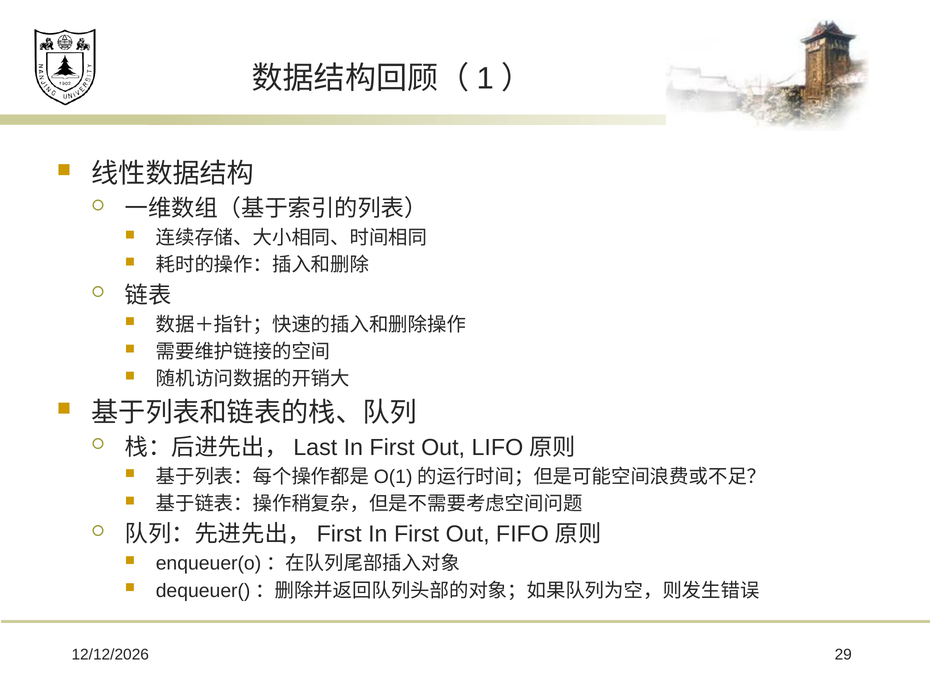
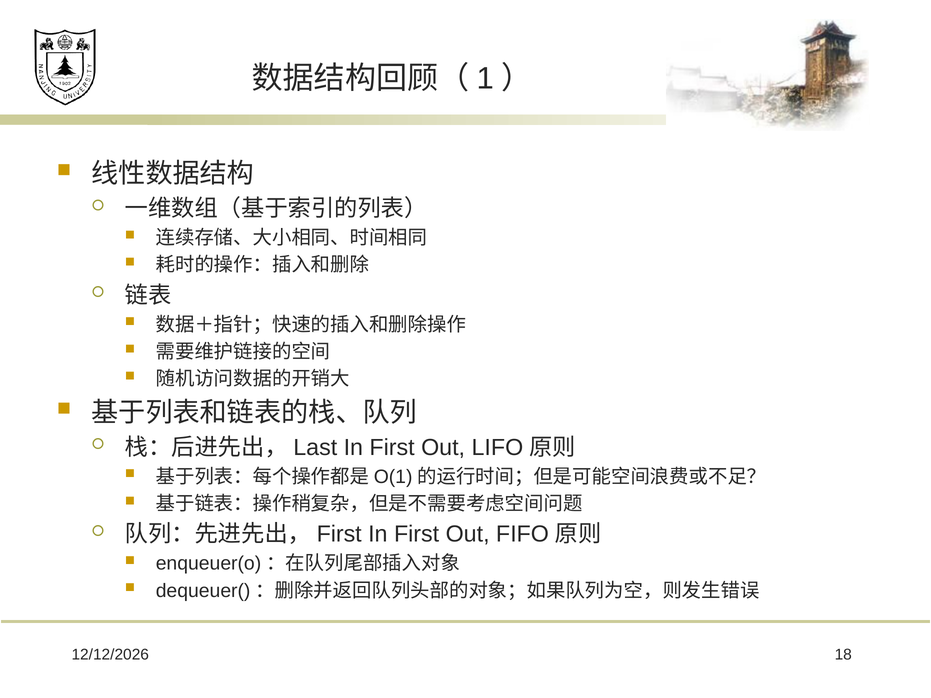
29: 29 -> 18
